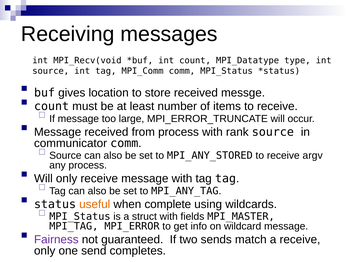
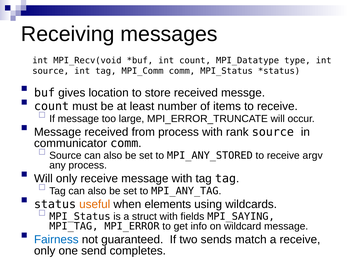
complete: complete -> elements
MPI_MASTER: MPI_MASTER -> MPI_SAYING
Fairness colour: purple -> blue
